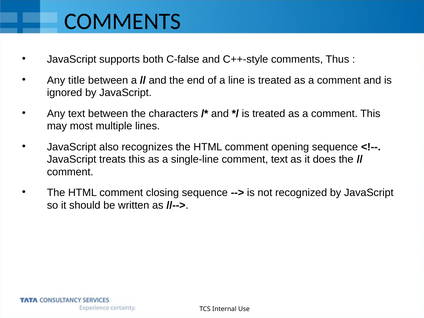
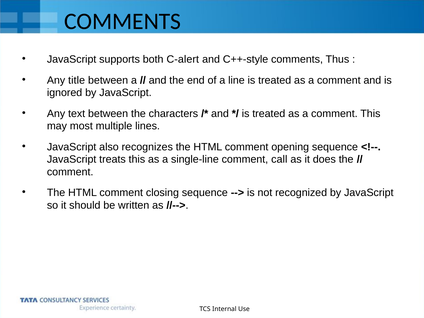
C-false: C-false -> C-alert
comment text: text -> call
